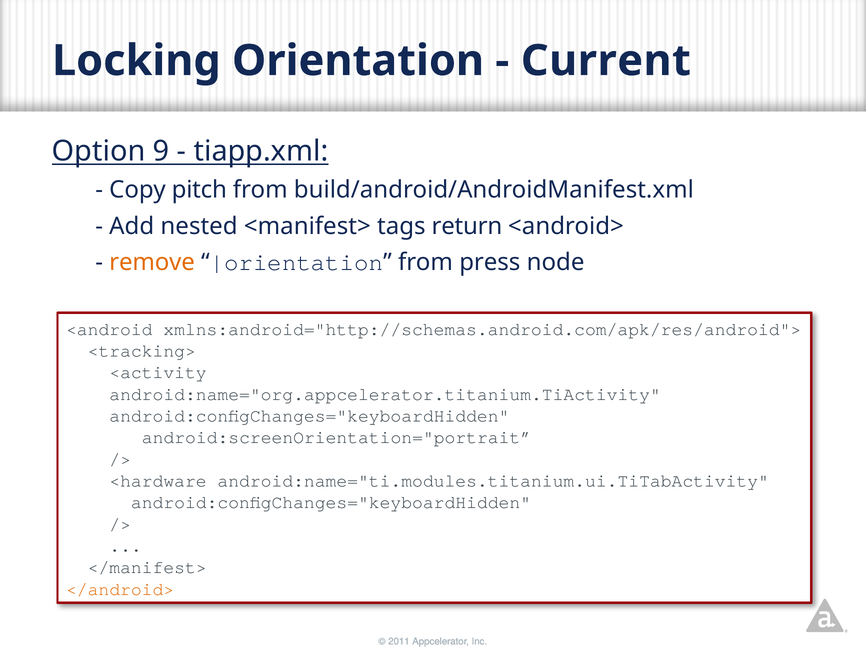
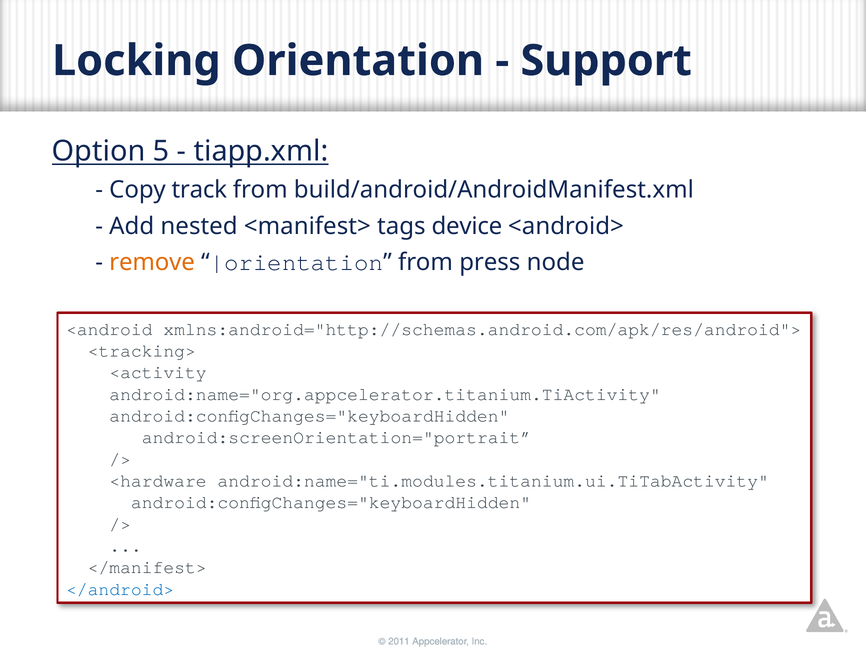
Current: Current -> Support
9: 9 -> 5
pitch: pitch -> track
return: return -> device
</android> colour: orange -> blue
